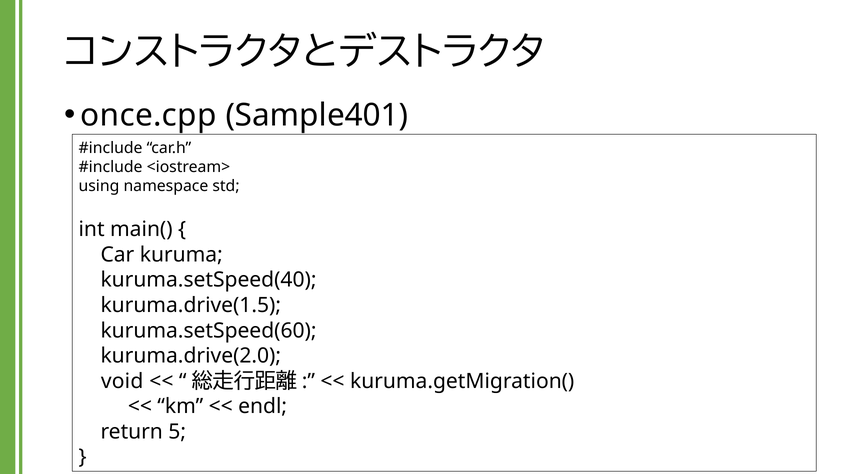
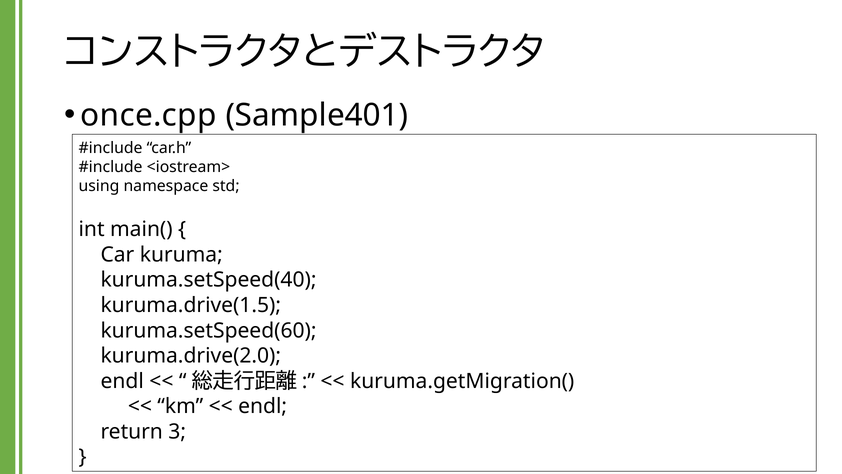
void at (122, 381): void -> endl
5: 5 -> 3
